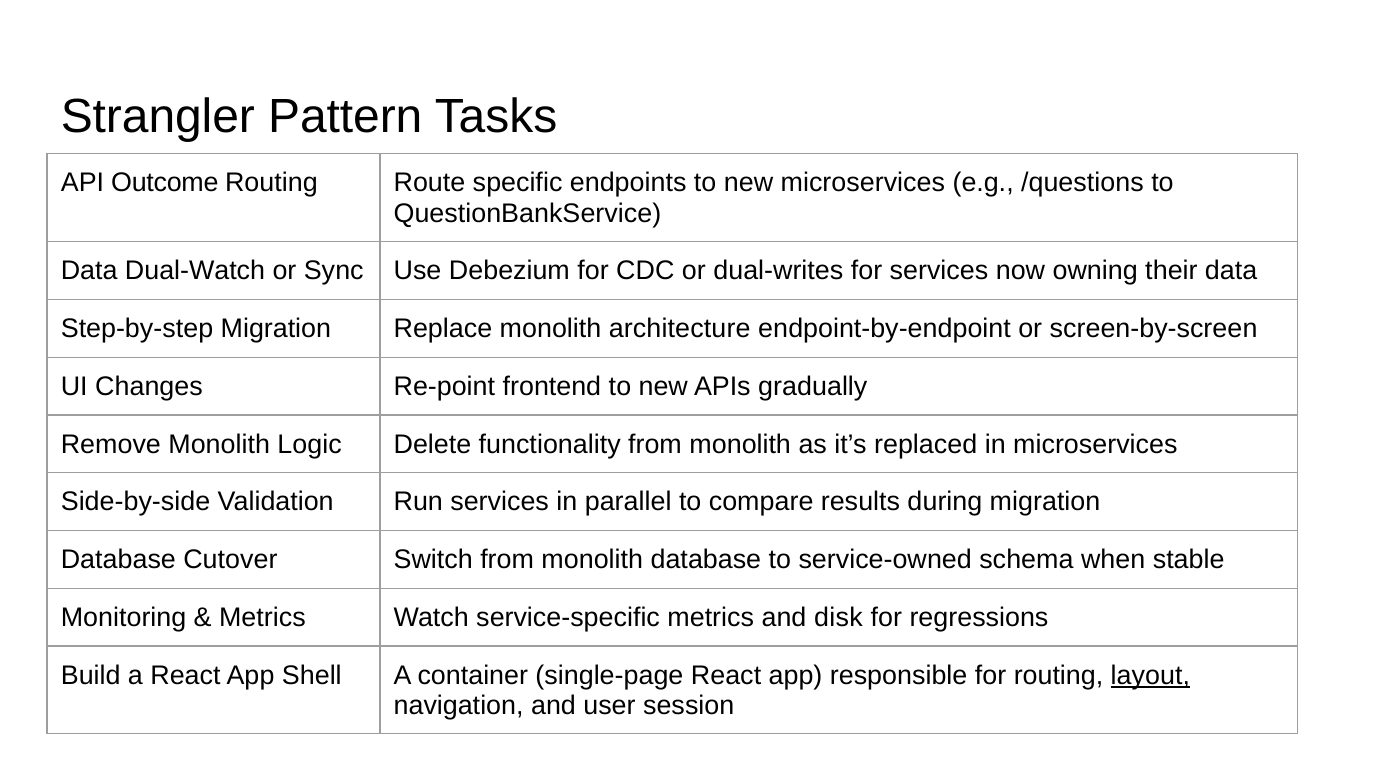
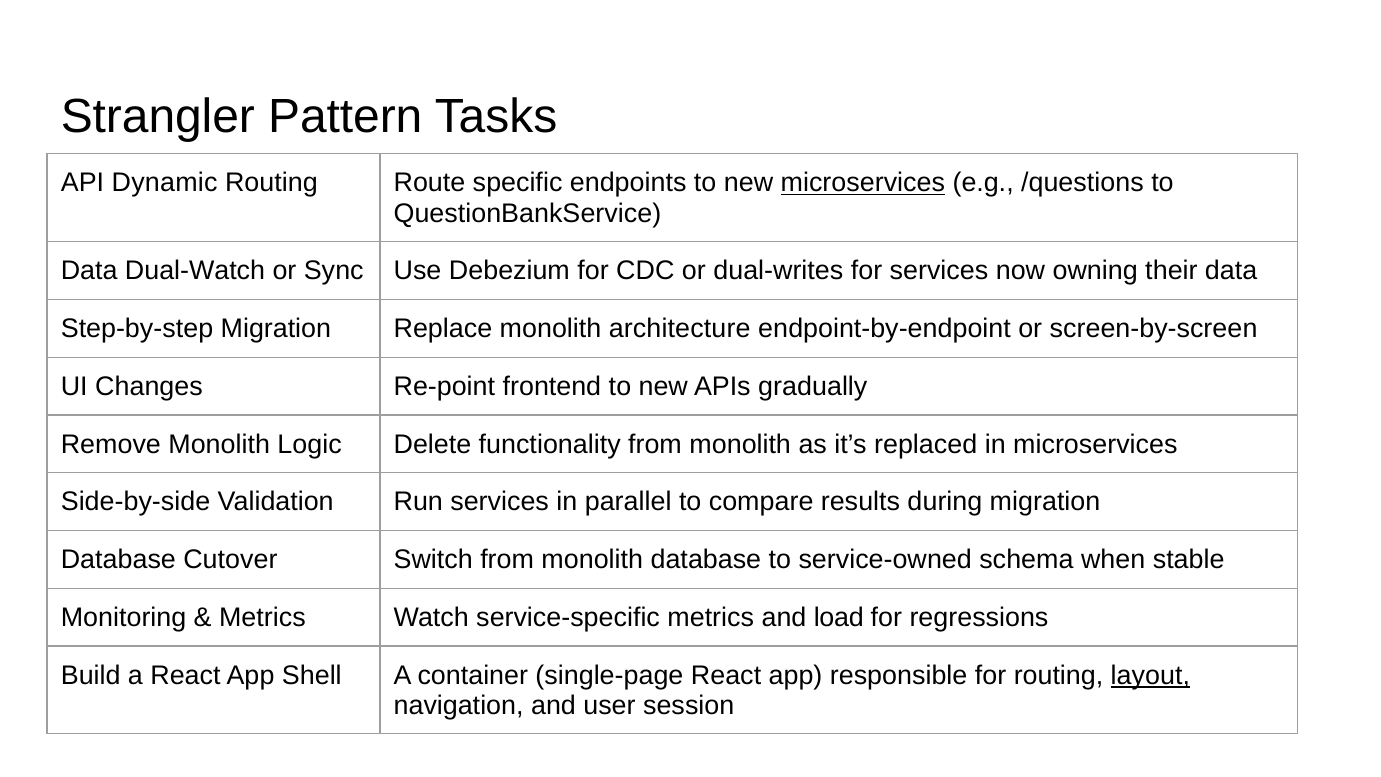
Outcome: Outcome -> Dynamic
microservices at (863, 183) underline: none -> present
disk: disk -> load
